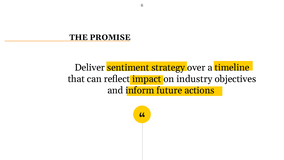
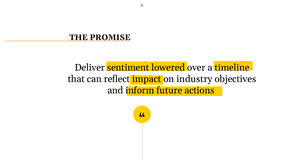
strategy: strategy -> lowered
